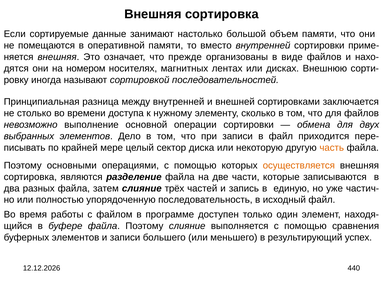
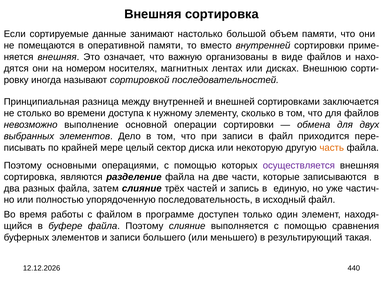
прежде: прежде -> важную
осуществляется colour: orange -> purple
успех: успех -> такая
